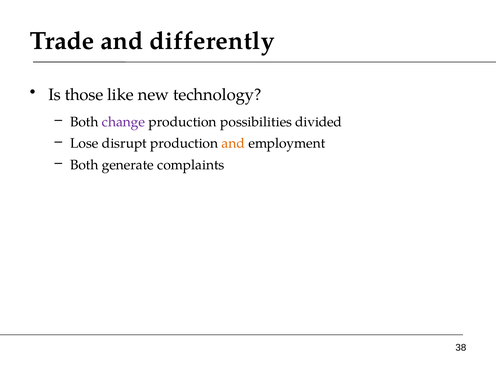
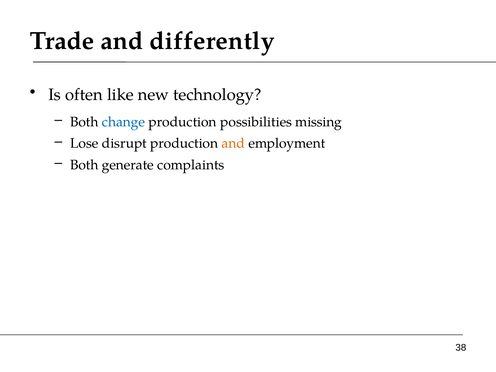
those: those -> often
change colour: purple -> blue
divided: divided -> missing
